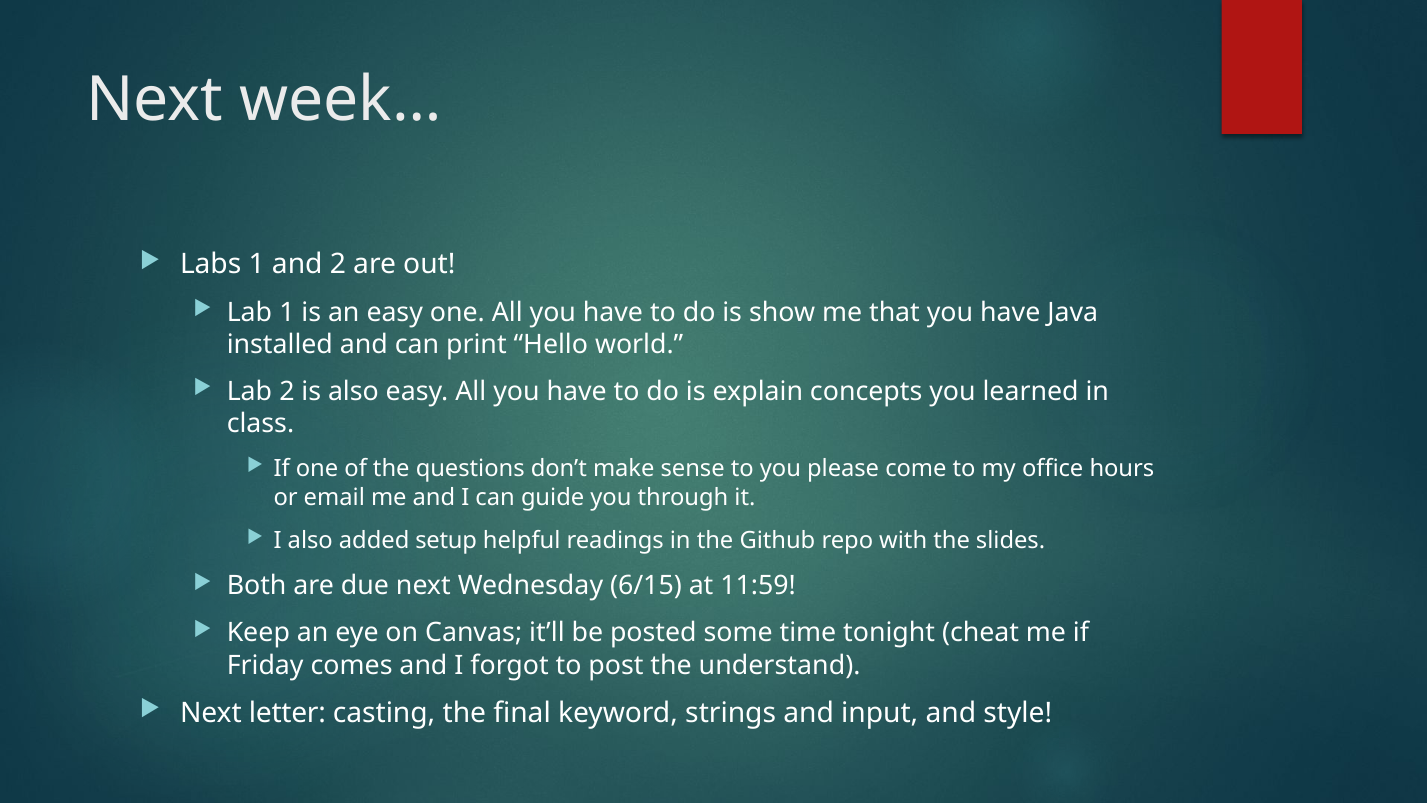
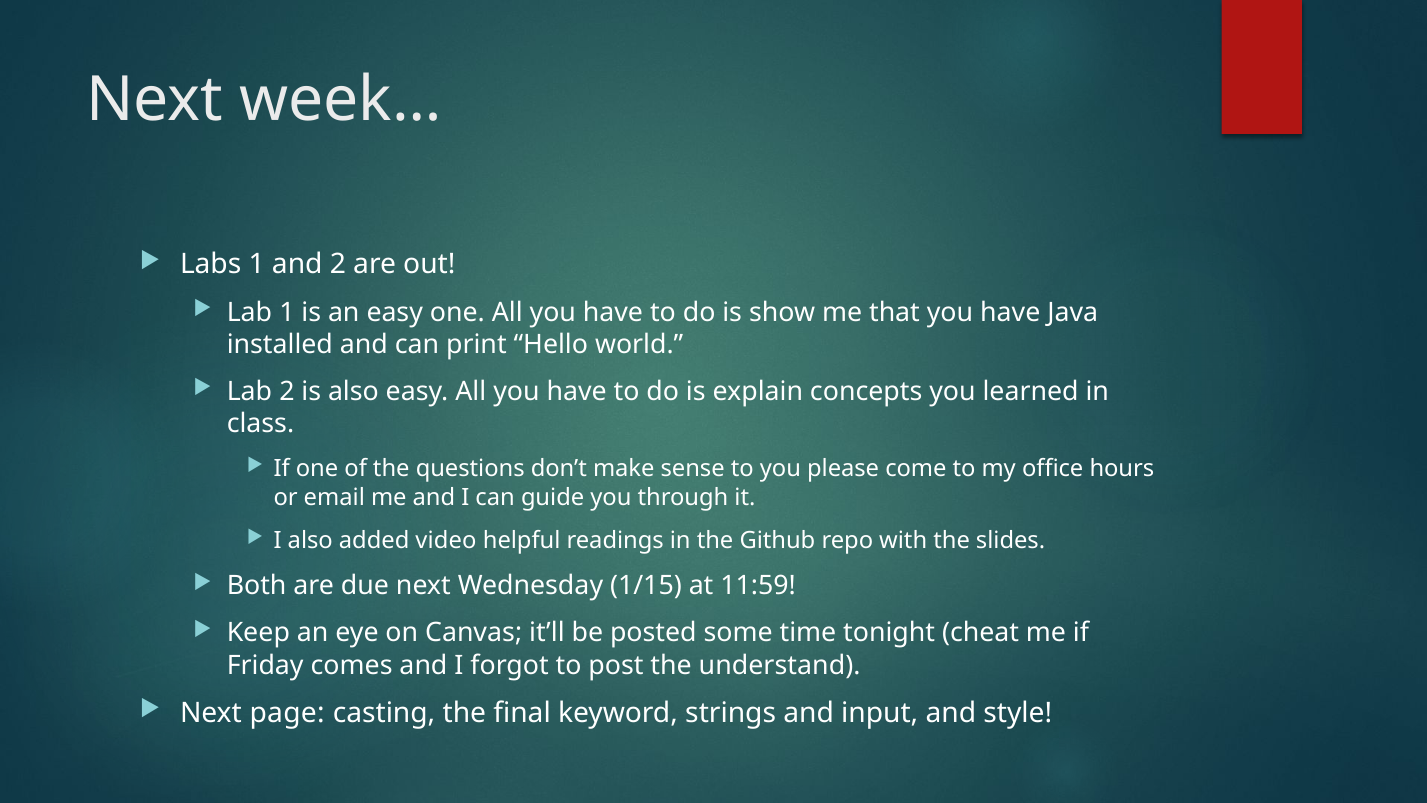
setup: setup -> video
6/15: 6/15 -> 1/15
letter: letter -> page
